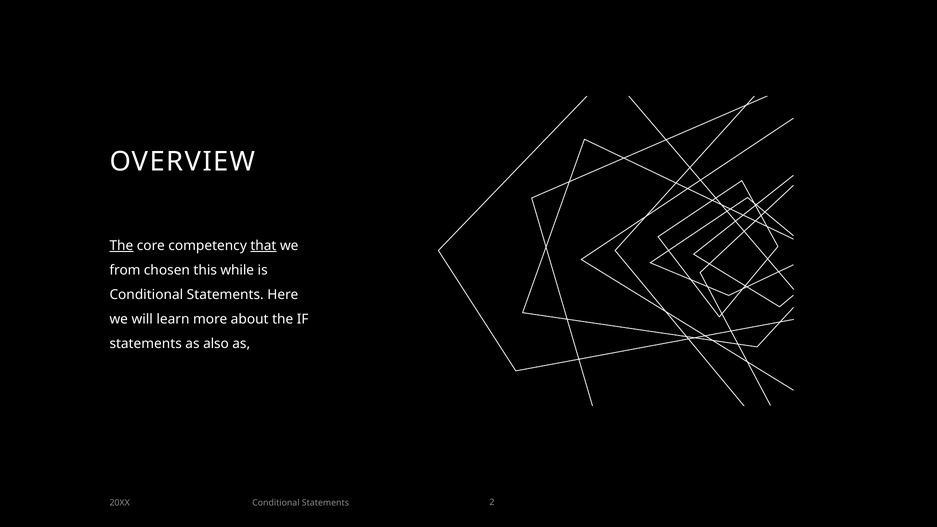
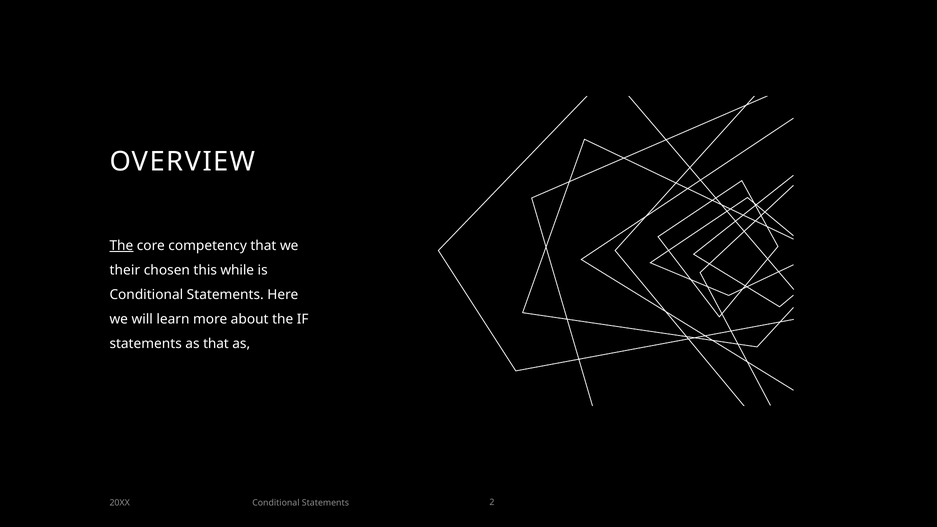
that at (263, 246) underline: present -> none
from: from -> their
as also: also -> that
